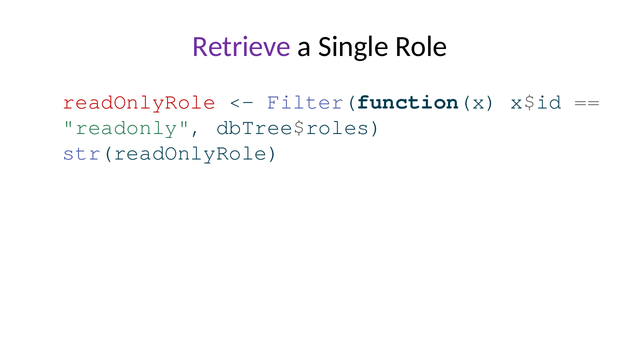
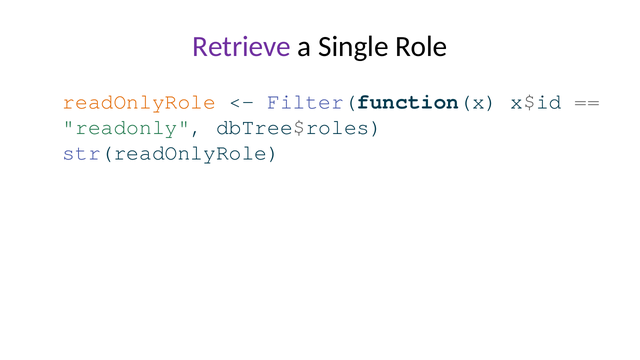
readOnlyRole colour: red -> orange
